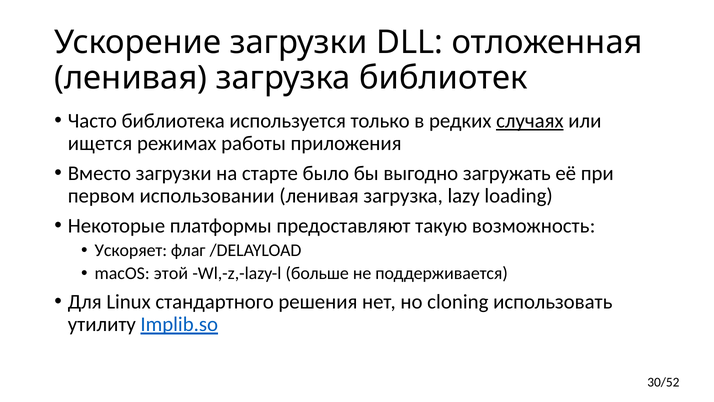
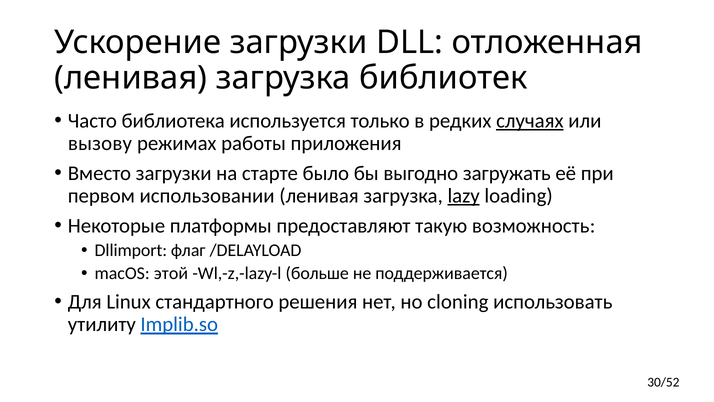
ищется: ищется -> вызову
lazy underline: none -> present
Ускоряет: Ускоряет -> Dllimport
